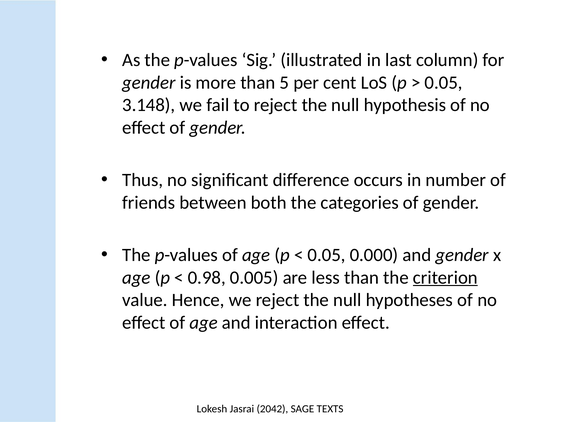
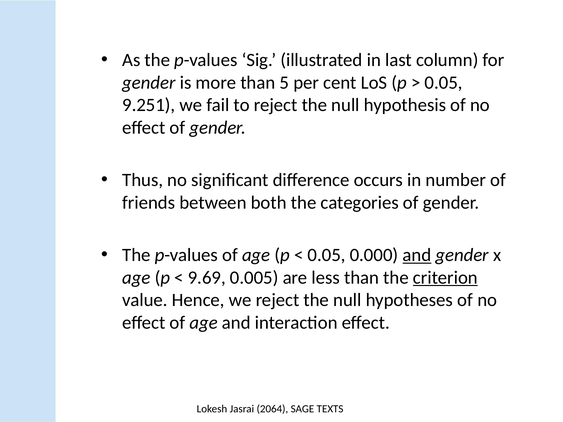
3.148: 3.148 -> 9.251
and at (417, 255) underline: none -> present
0.98: 0.98 -> 9.69
2042: 2042 -> 2064
